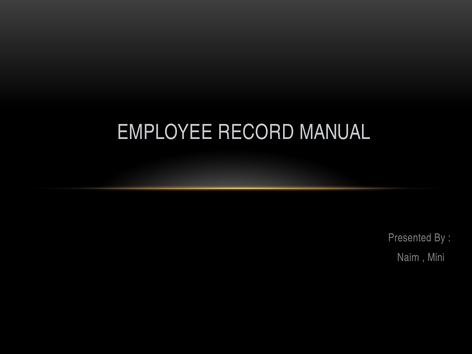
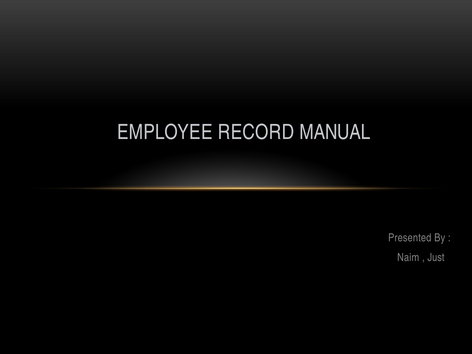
Mini: Mini -> Just
